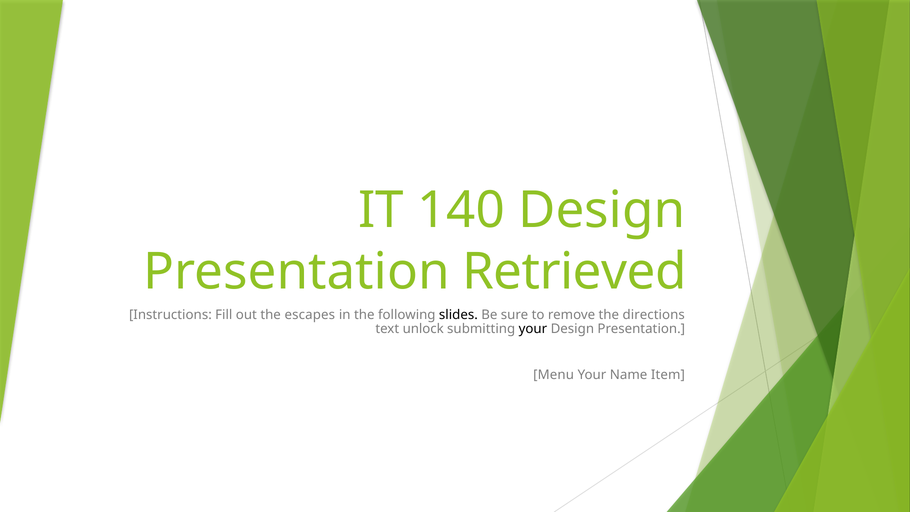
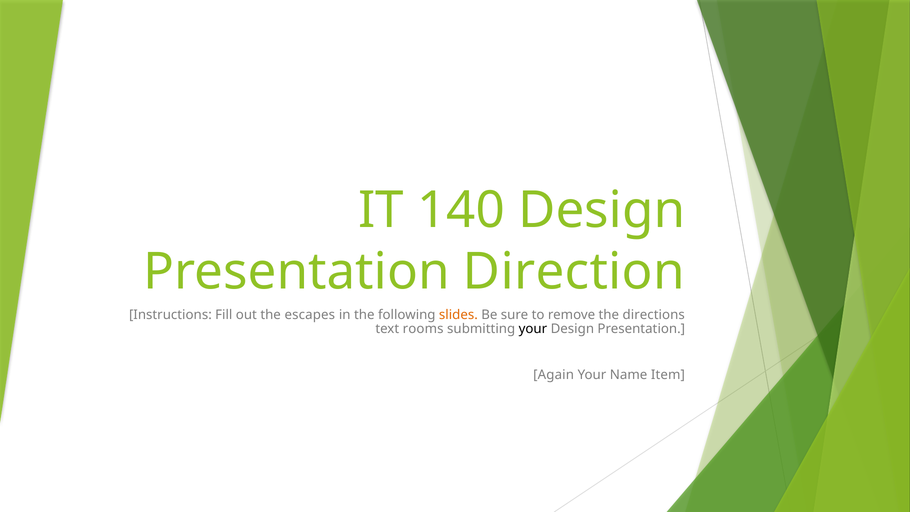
Retrieved: Retrieved -> Direction
slides colour: black -> orange
unlock: unlock -> rooms
Menu: Menu -> Again
